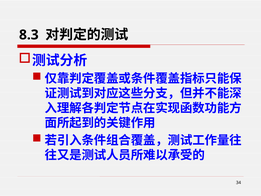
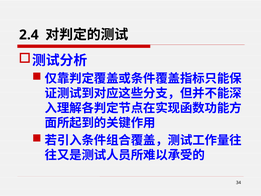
8.3: 8.3 -> 2.4
